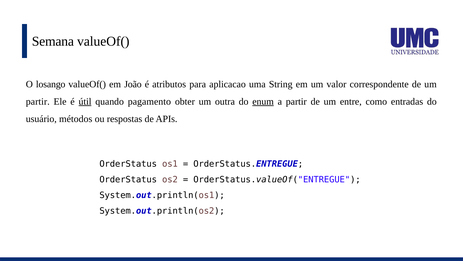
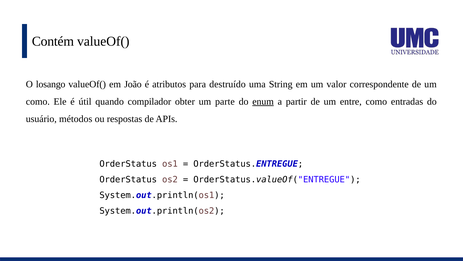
Semana: Semana -> Contém
aplicacao: aplicacao -> destruído
partir at (38, 101): partir -> como
útil underline: present -> none
pagamento: pagamento -> compilador
outra: outra -> parte
